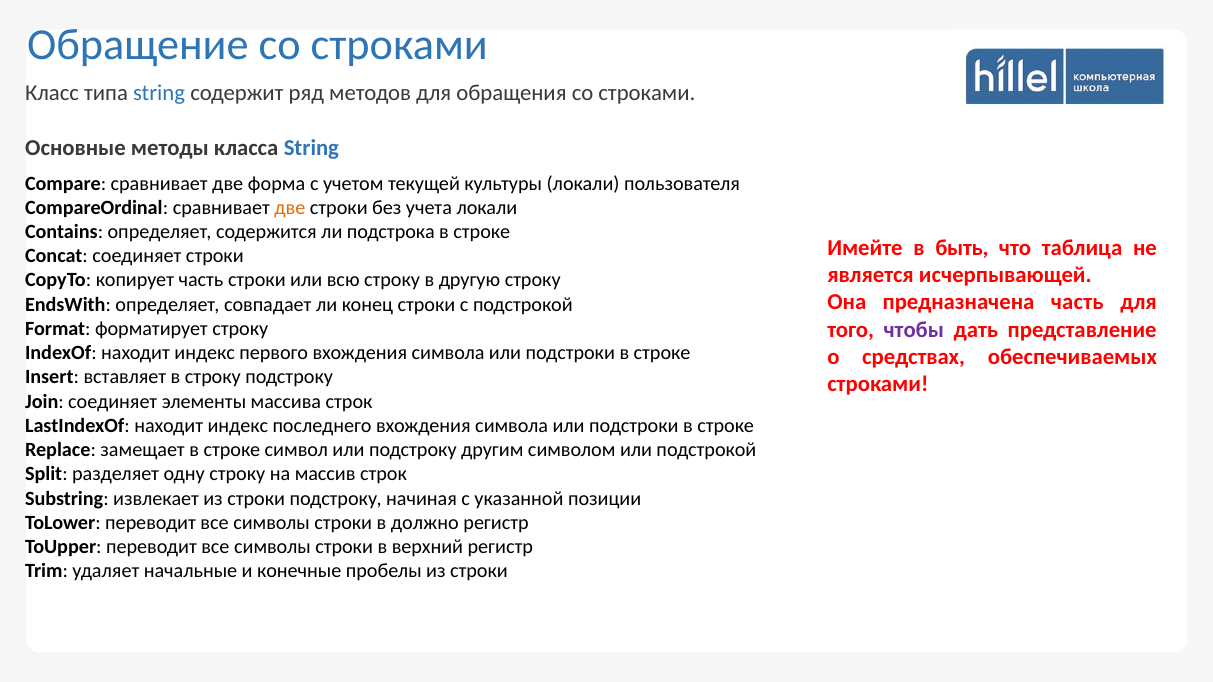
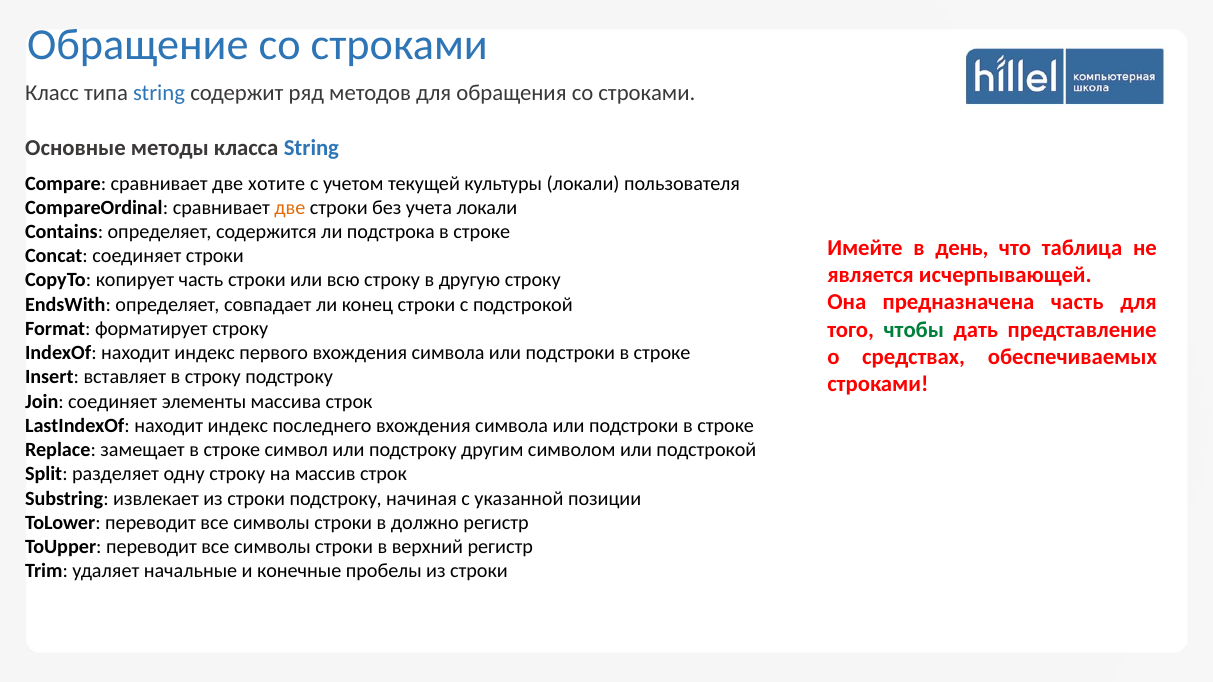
форма: форма -> хотите
быть: быть -> день
чтобы colour: purple -> green
